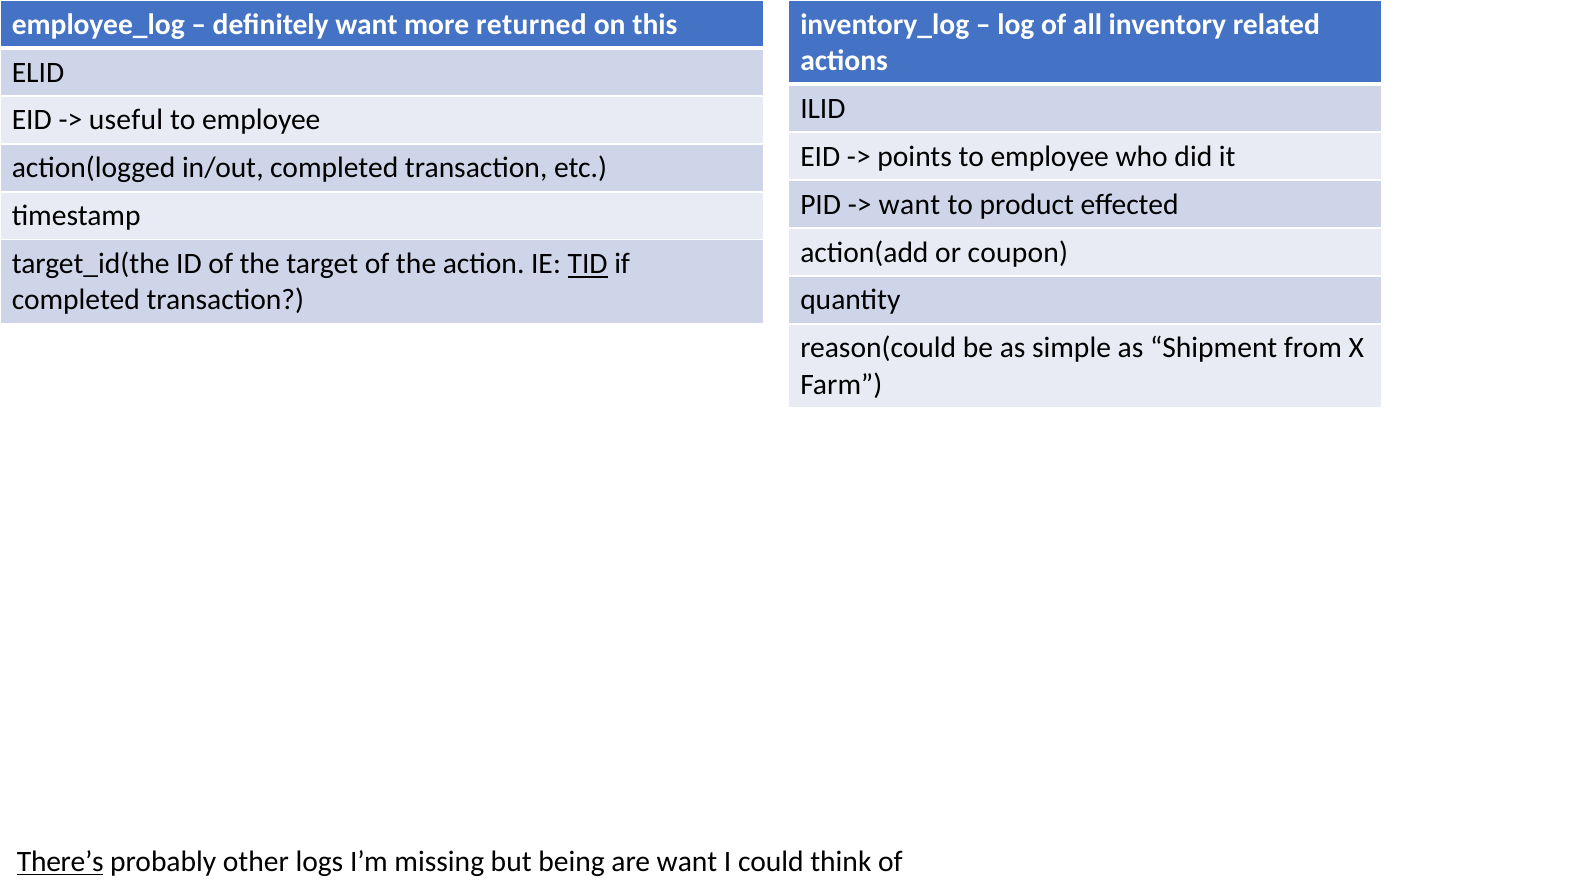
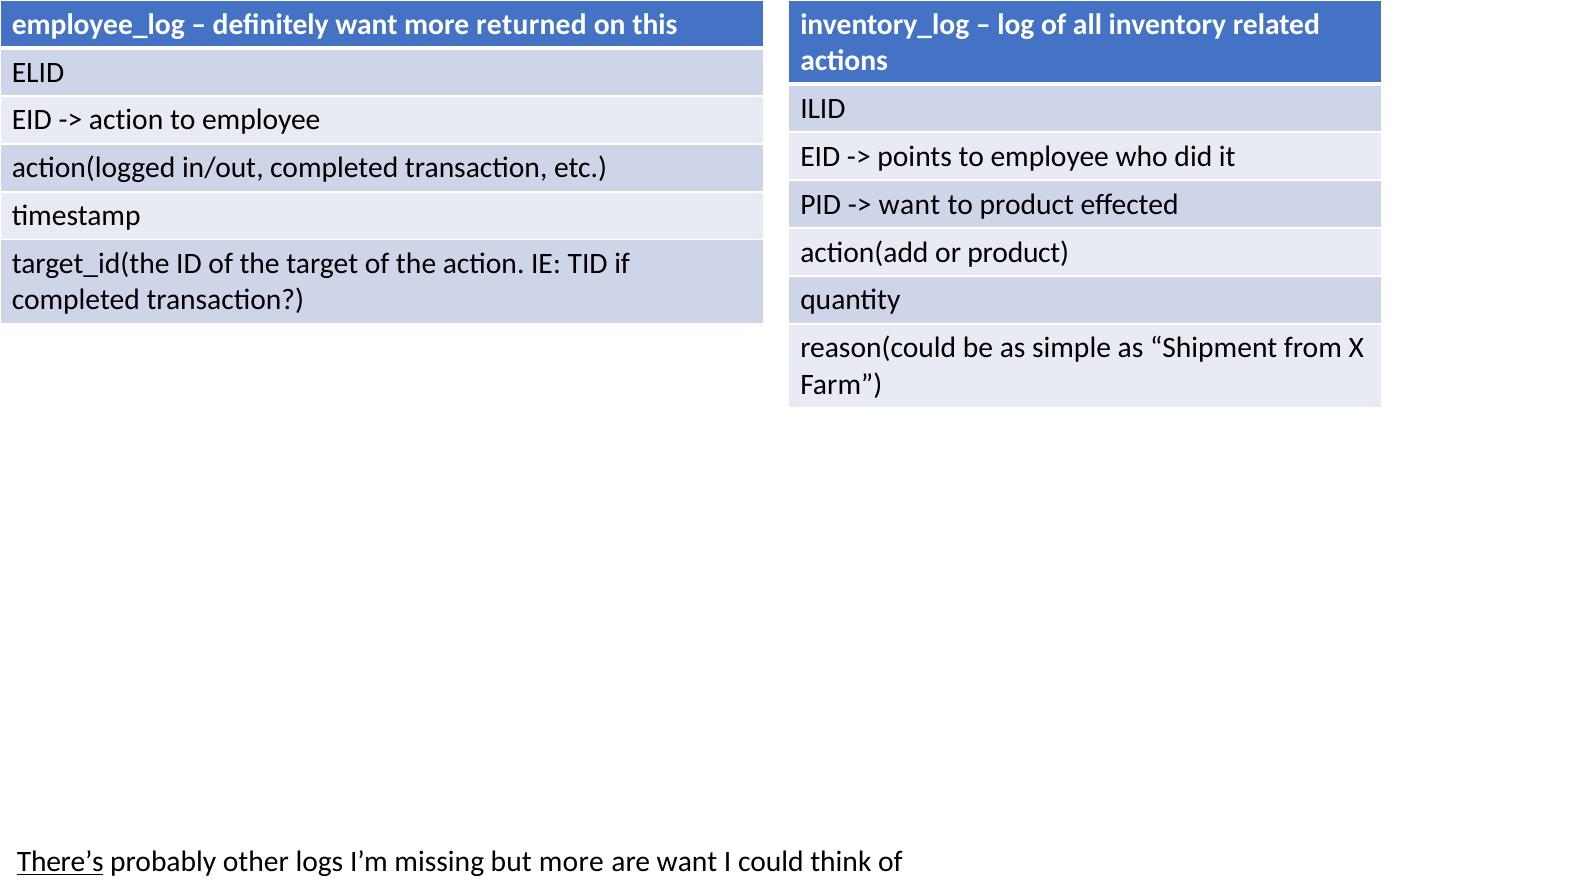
useful at (126, 120): useful -> action
or coupon: coupon -> product
TID underline: present -> none
but being: being -> more
